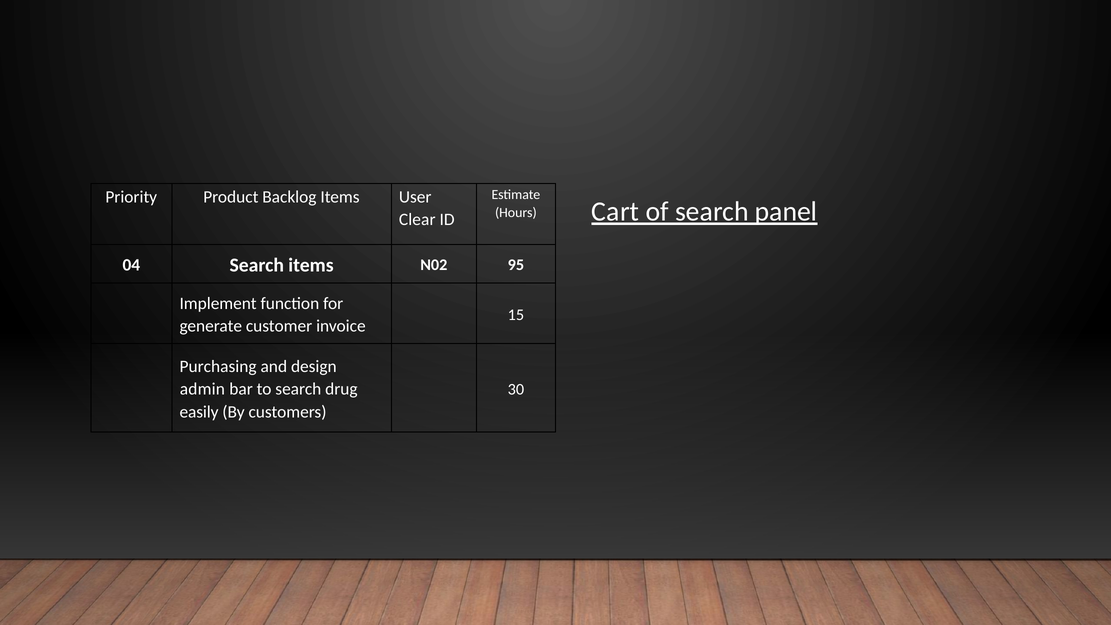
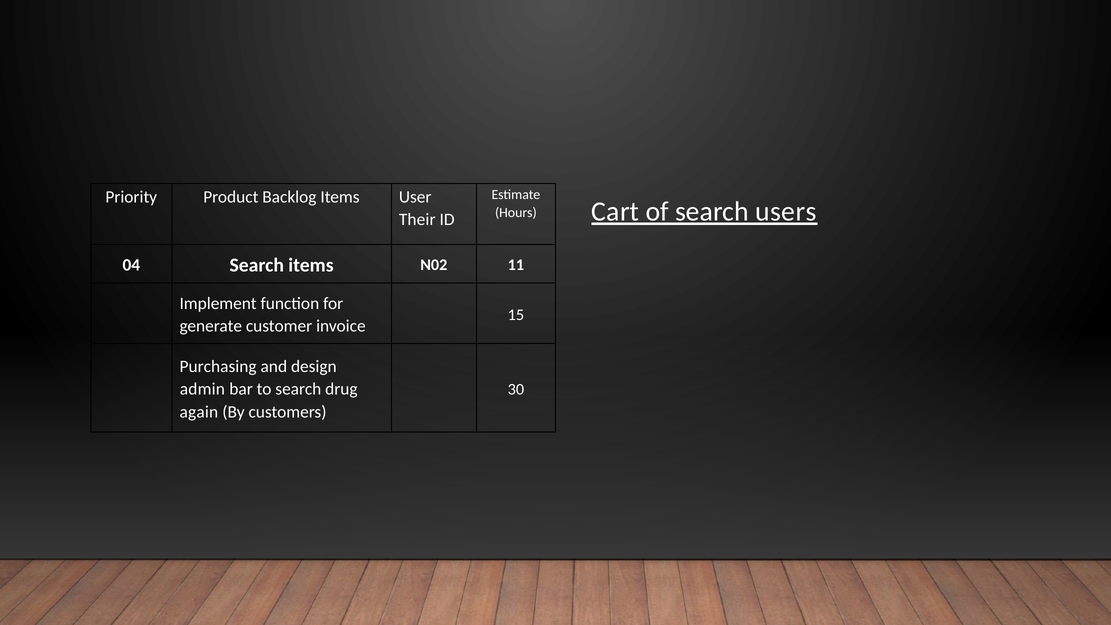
panel: panel -> users
Clear: Clear -> Their
95: 95 -> 11
easily: easily -> again
